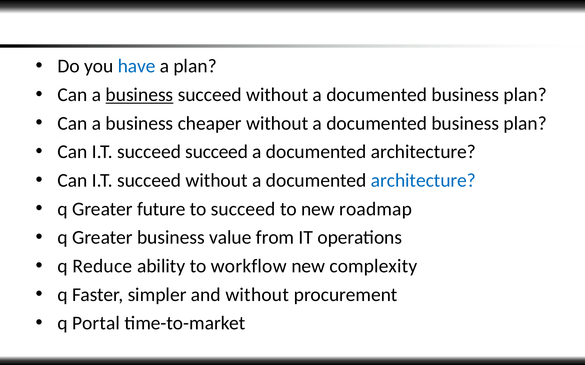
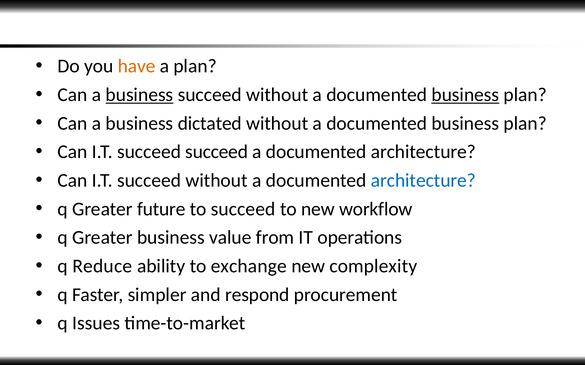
have colour: blue -> orange
business at (465, 95) underline: none -> present
cheaper: cheaper -> dictated
roadmap: roadmap -> workflow
workflow: workflow -> exchange
and without: without -> respond
Portal: Portal -> Issues
